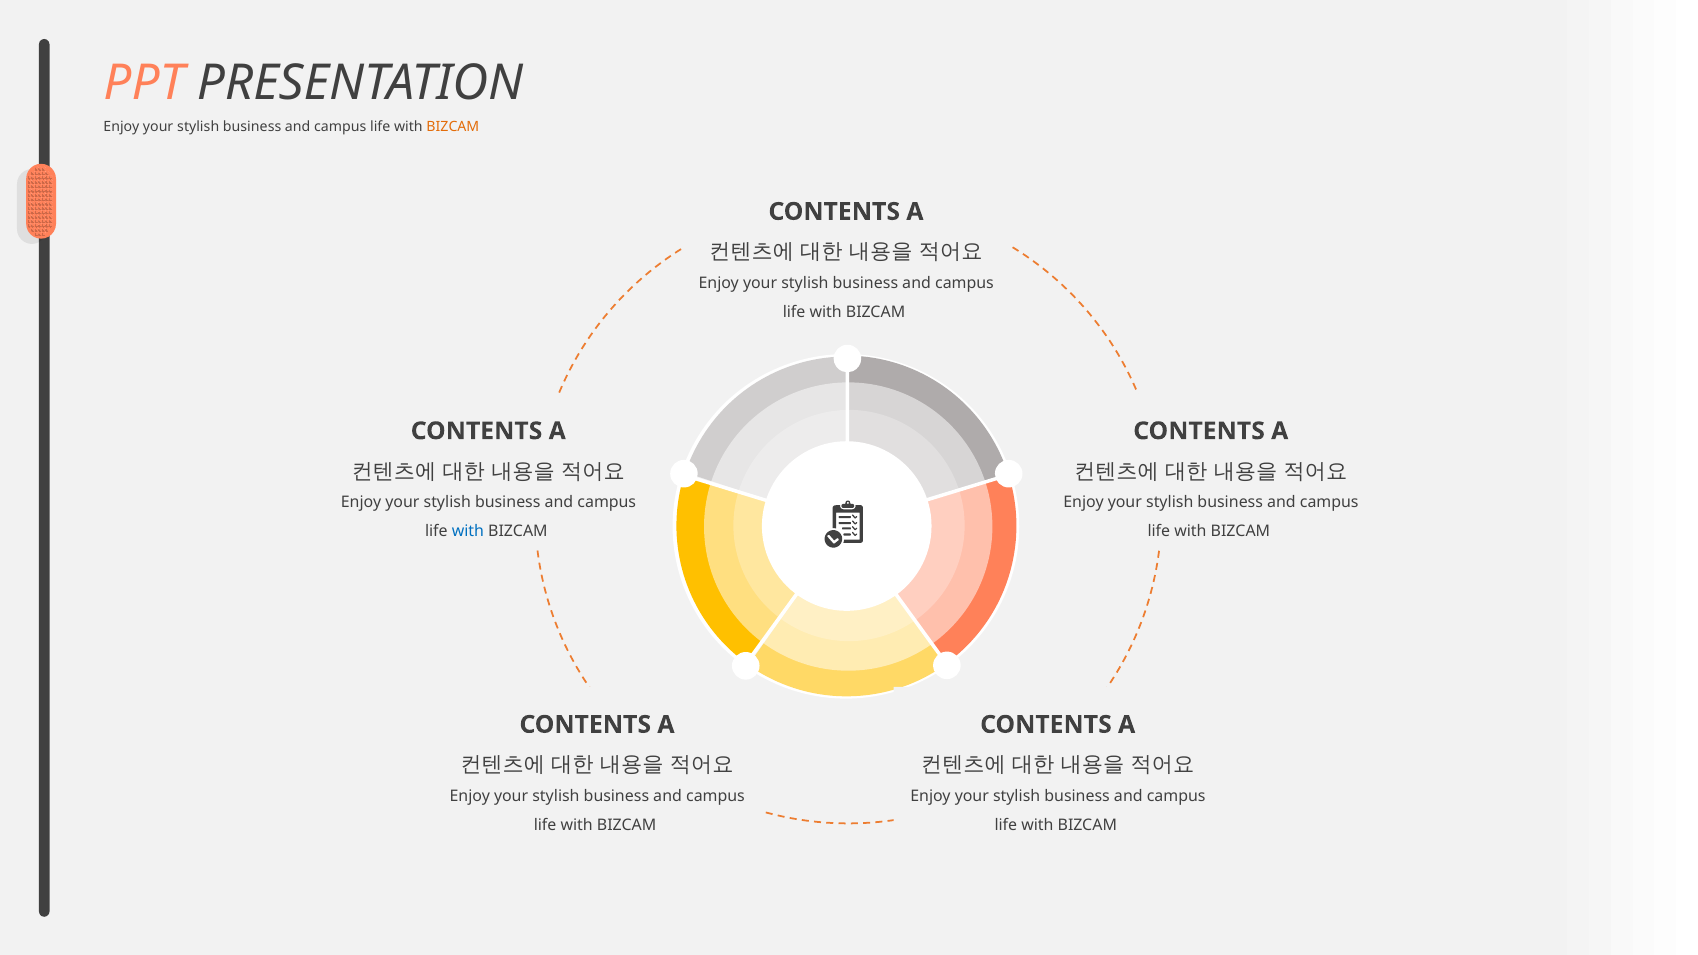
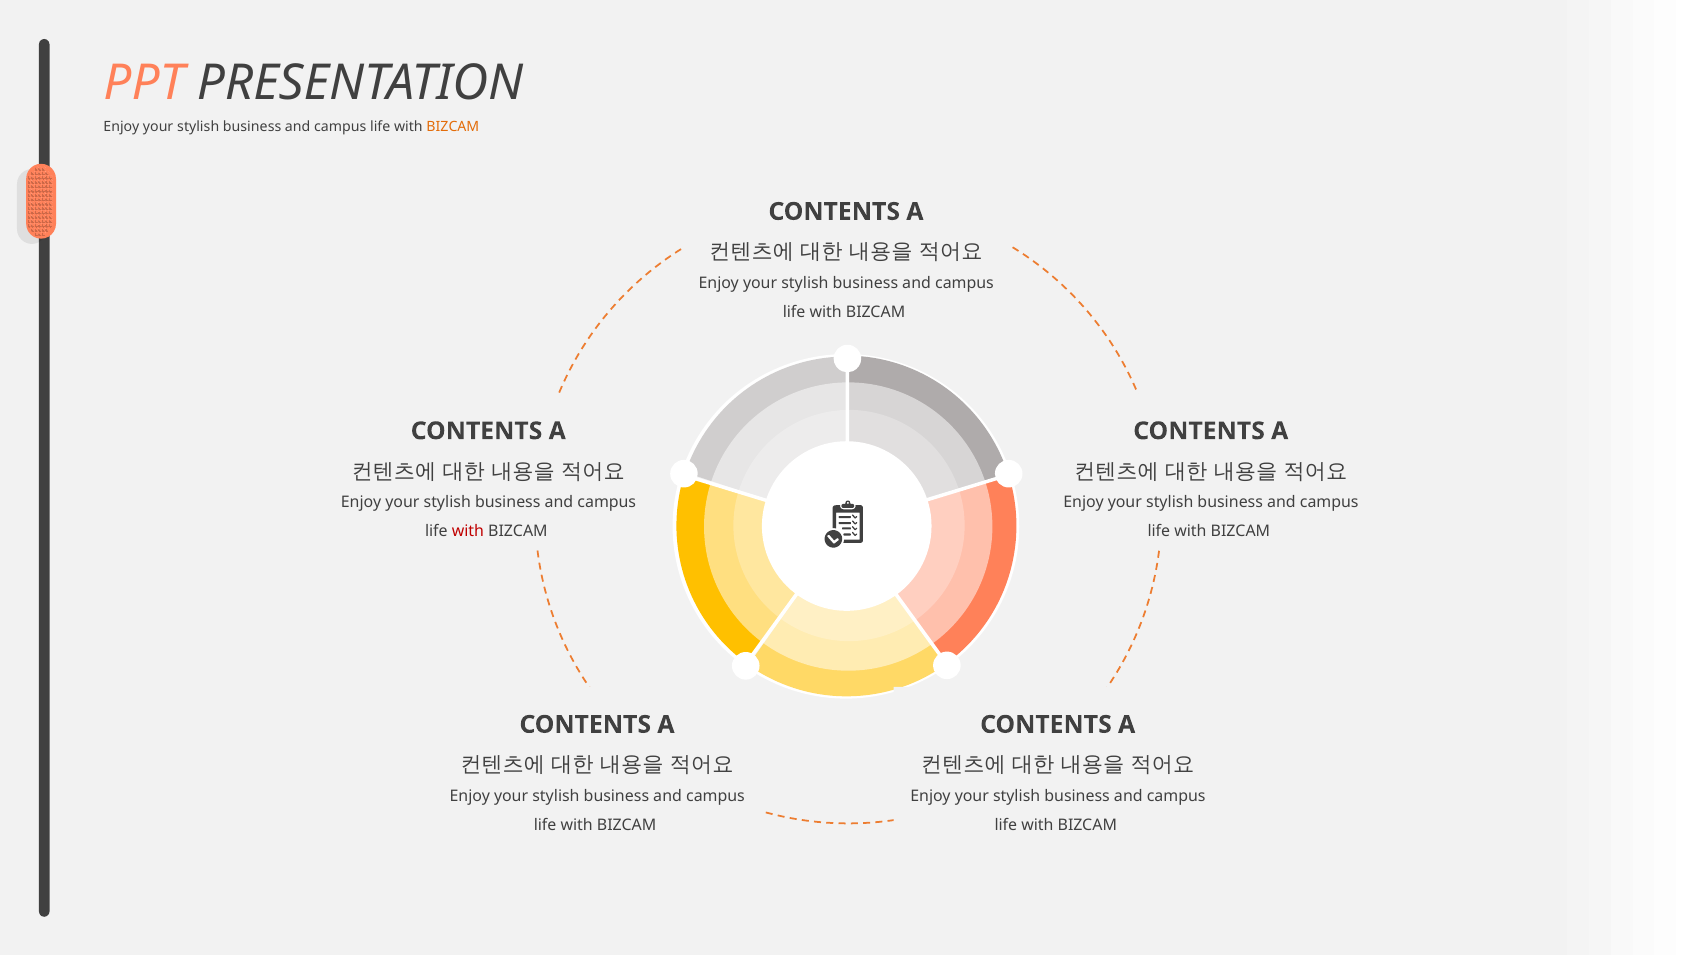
with at (468, 531) colour: blue -> red
